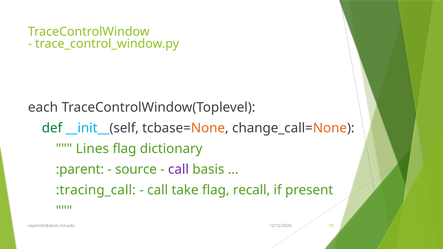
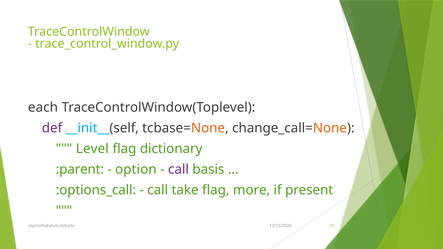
def colour: green -> purple
Lines: Lines -> Level
source: source -> option
:tracing_call: :tracing_call -> :options_call
recall: recall -> more
